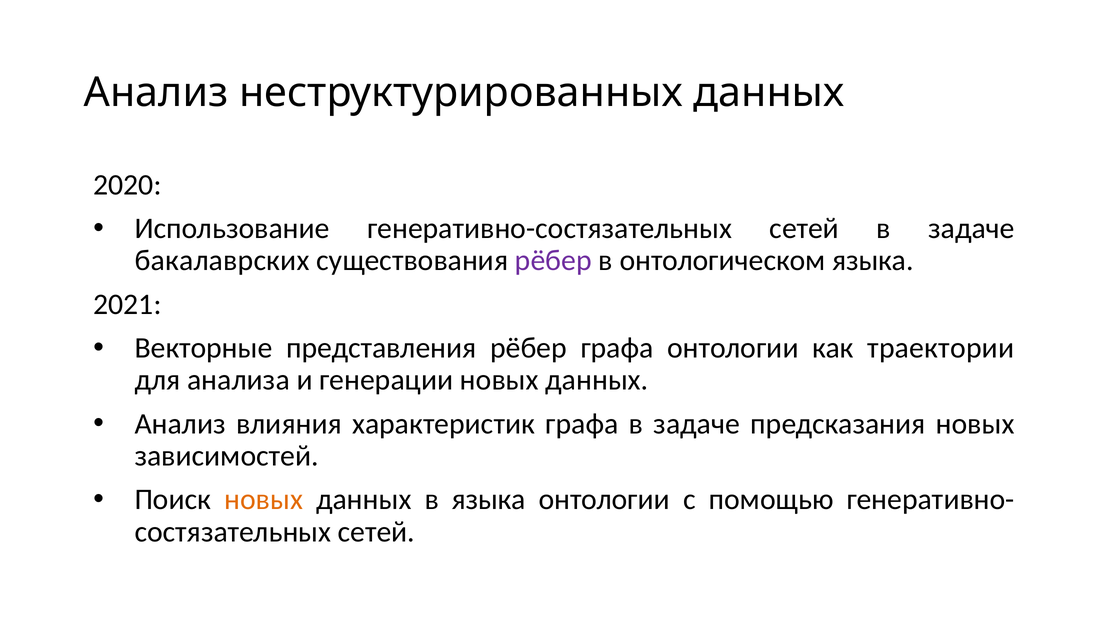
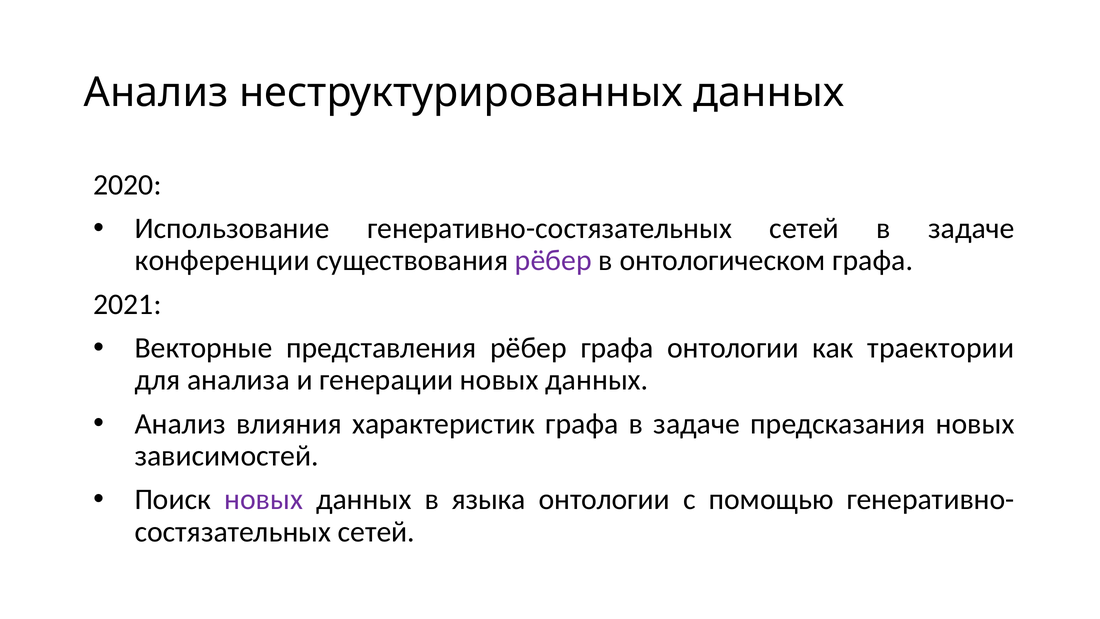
бакалаврских: бакалаврских -> конференции
онтологическом языка: языка -> графа
новых at (264, 499) colour: orange -> purple
